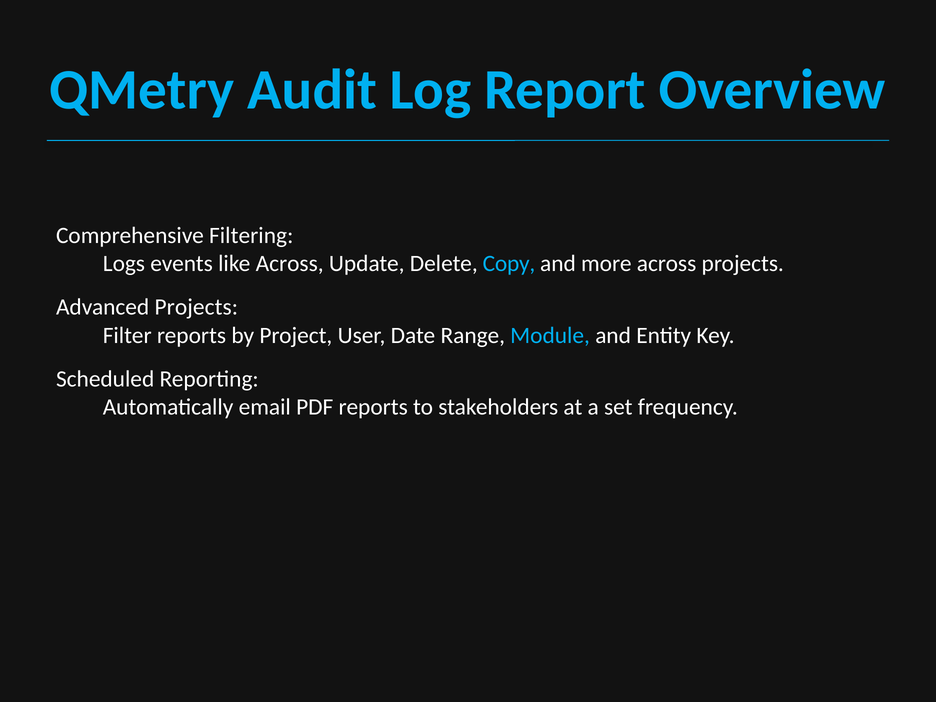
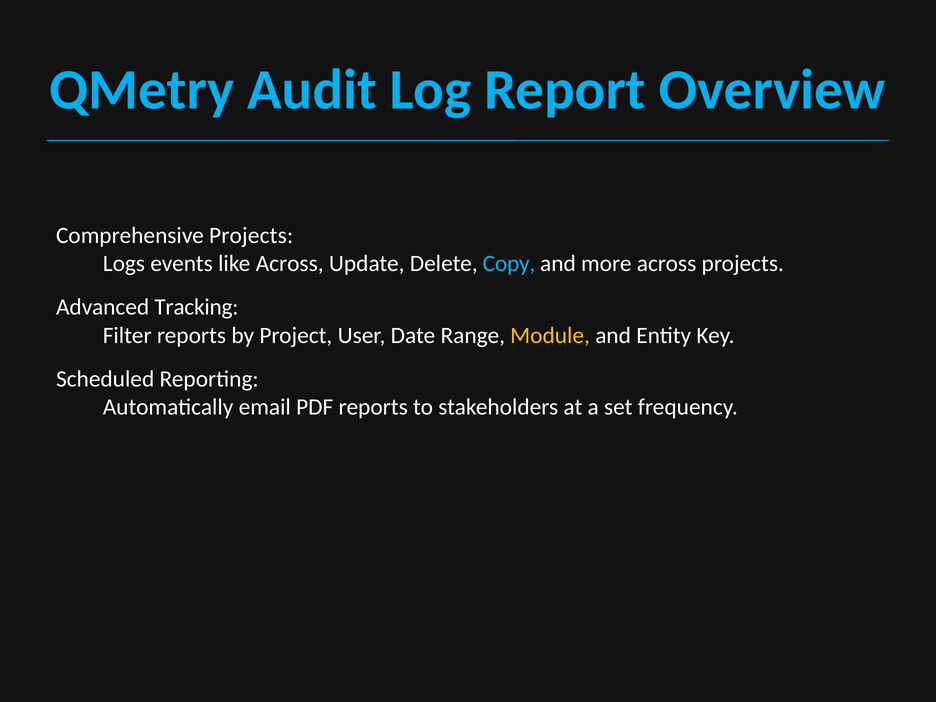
Comprehensive Filtering: Filtering -> Projects
Advanced Projects: Projects -> Tracking
Module colour: light blue -> yellow
